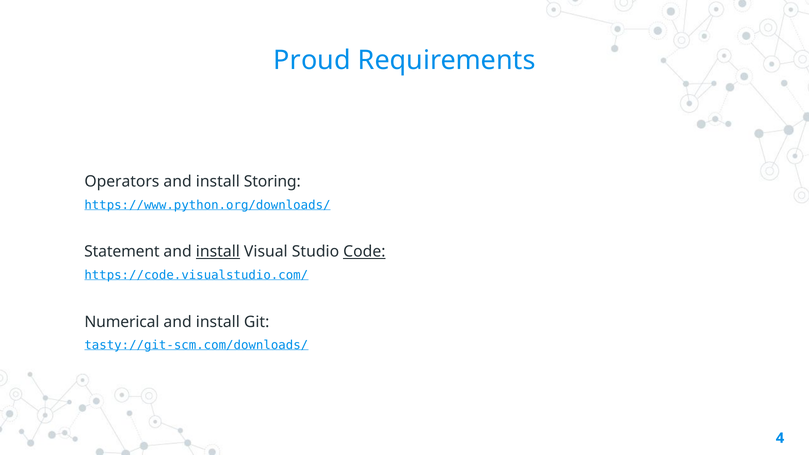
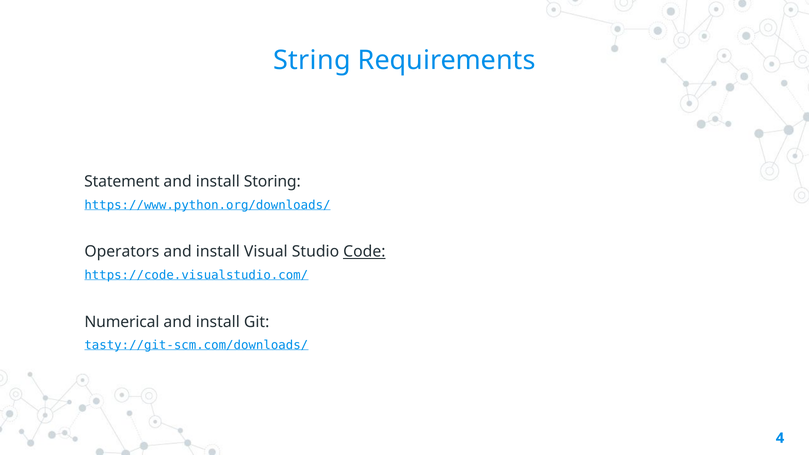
Proud: Proud -> String
Operators: Operators -> Statement
Statement: Statement -> Operators
install at (218, 252) underline: present -> none
